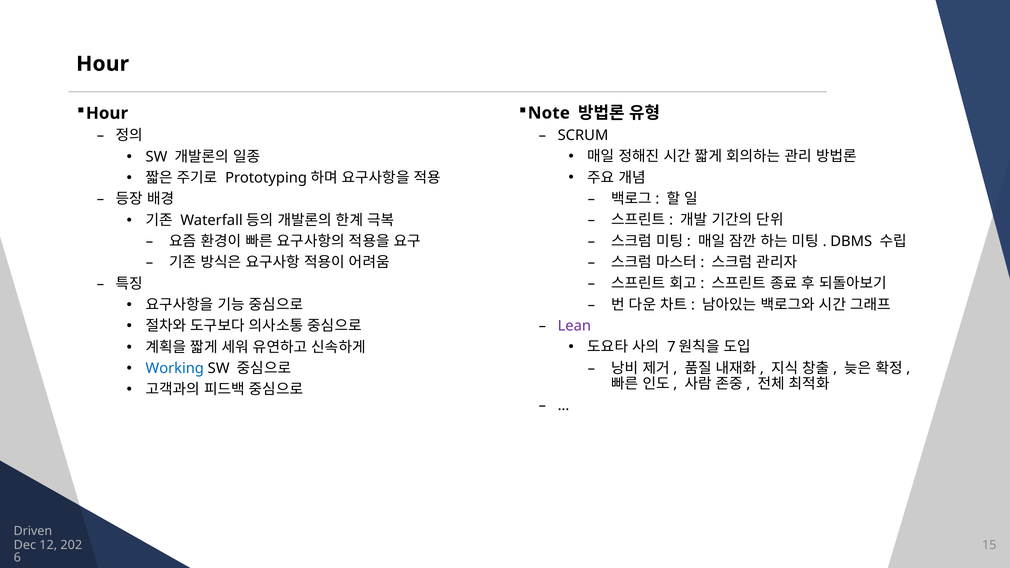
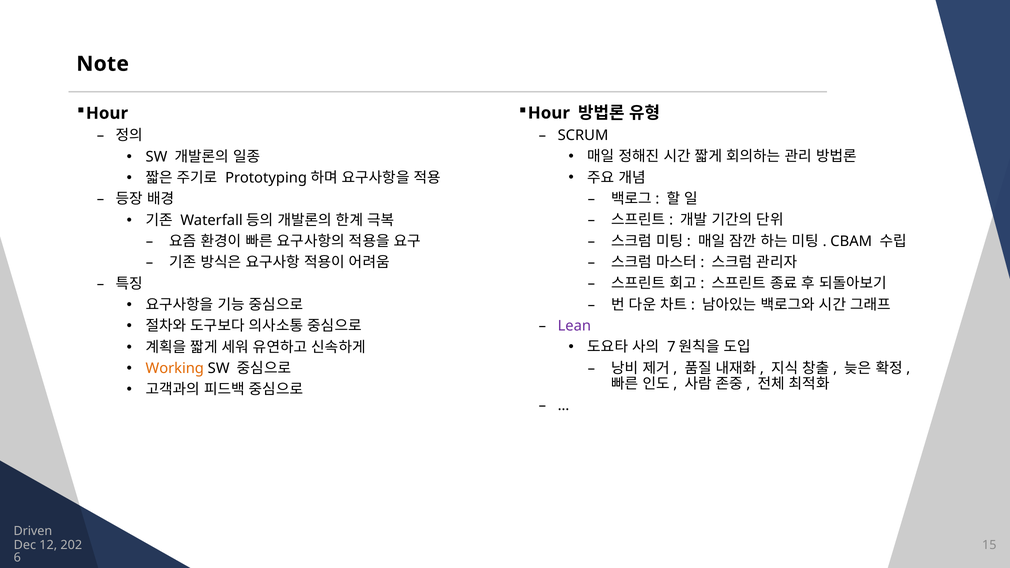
Hour at (103, 64): Hour -> Note
Note at (549, 113): Note -> Hour
DBMS: DBMS -> CBAM
Working colour: blue -> orange
